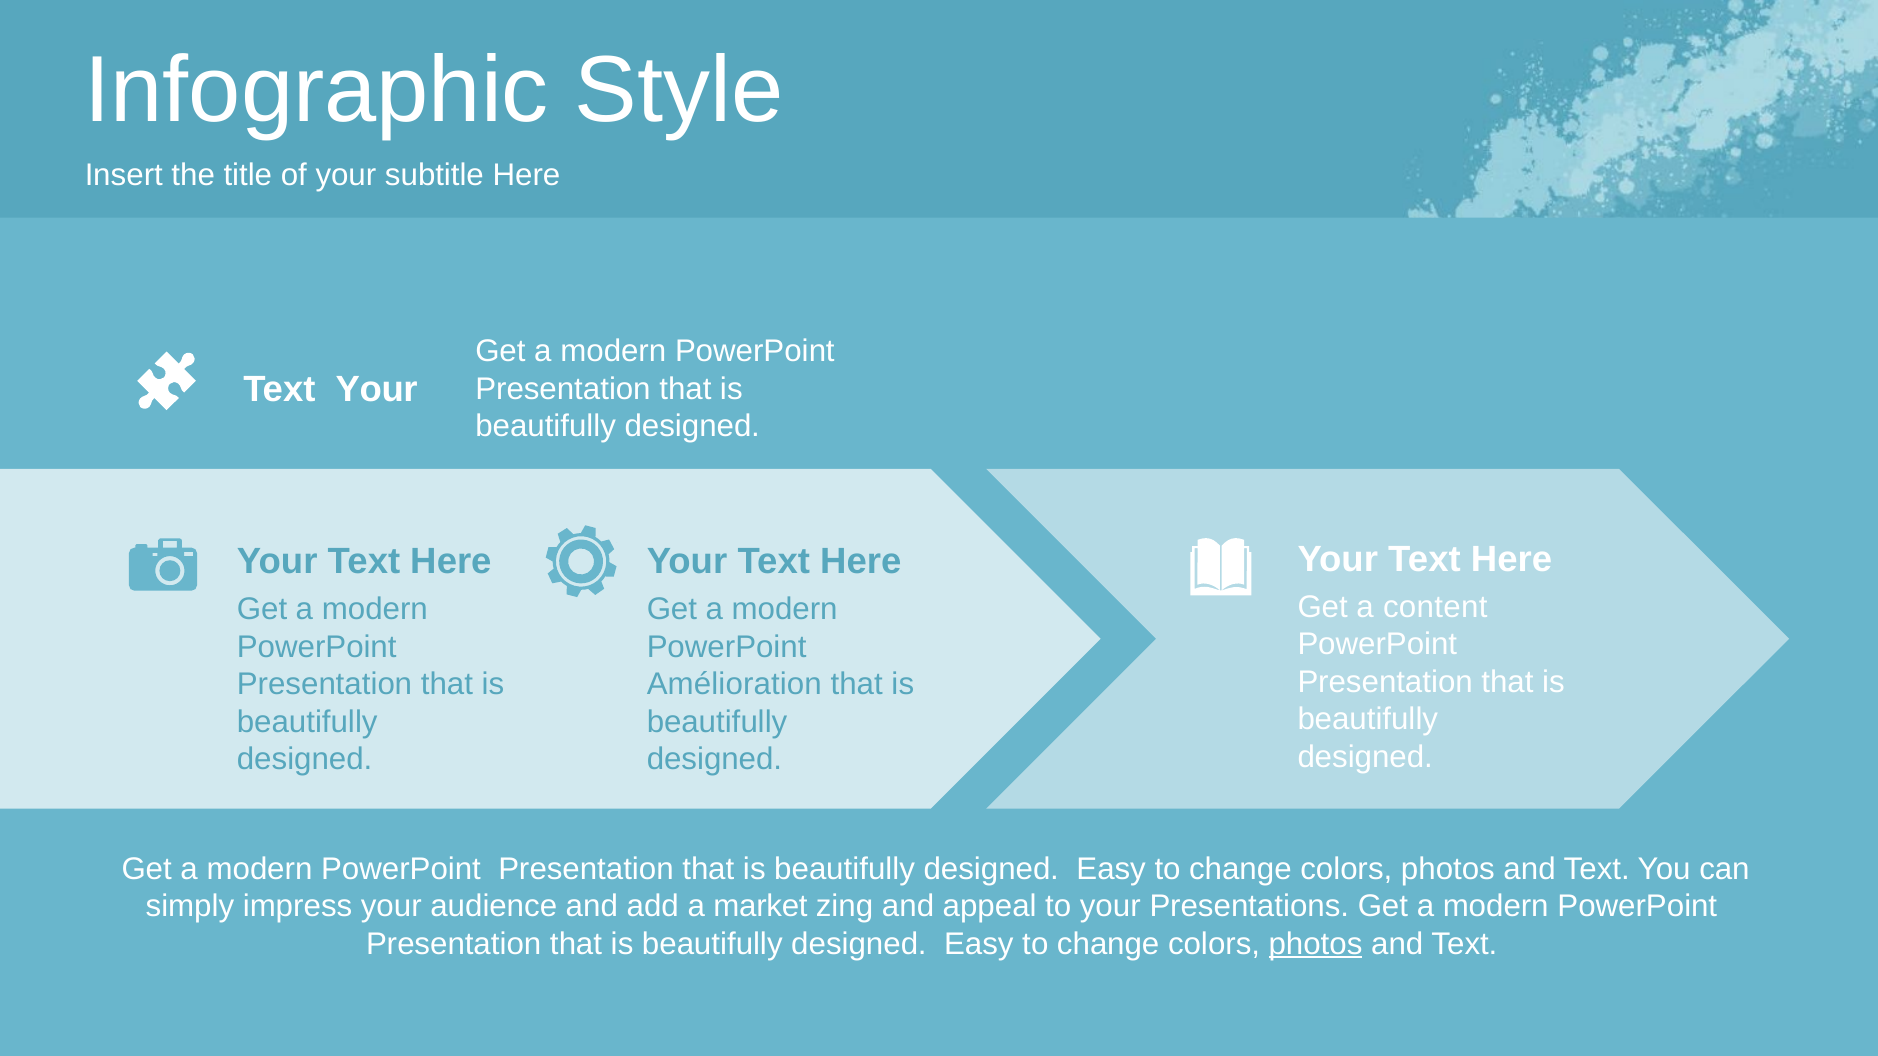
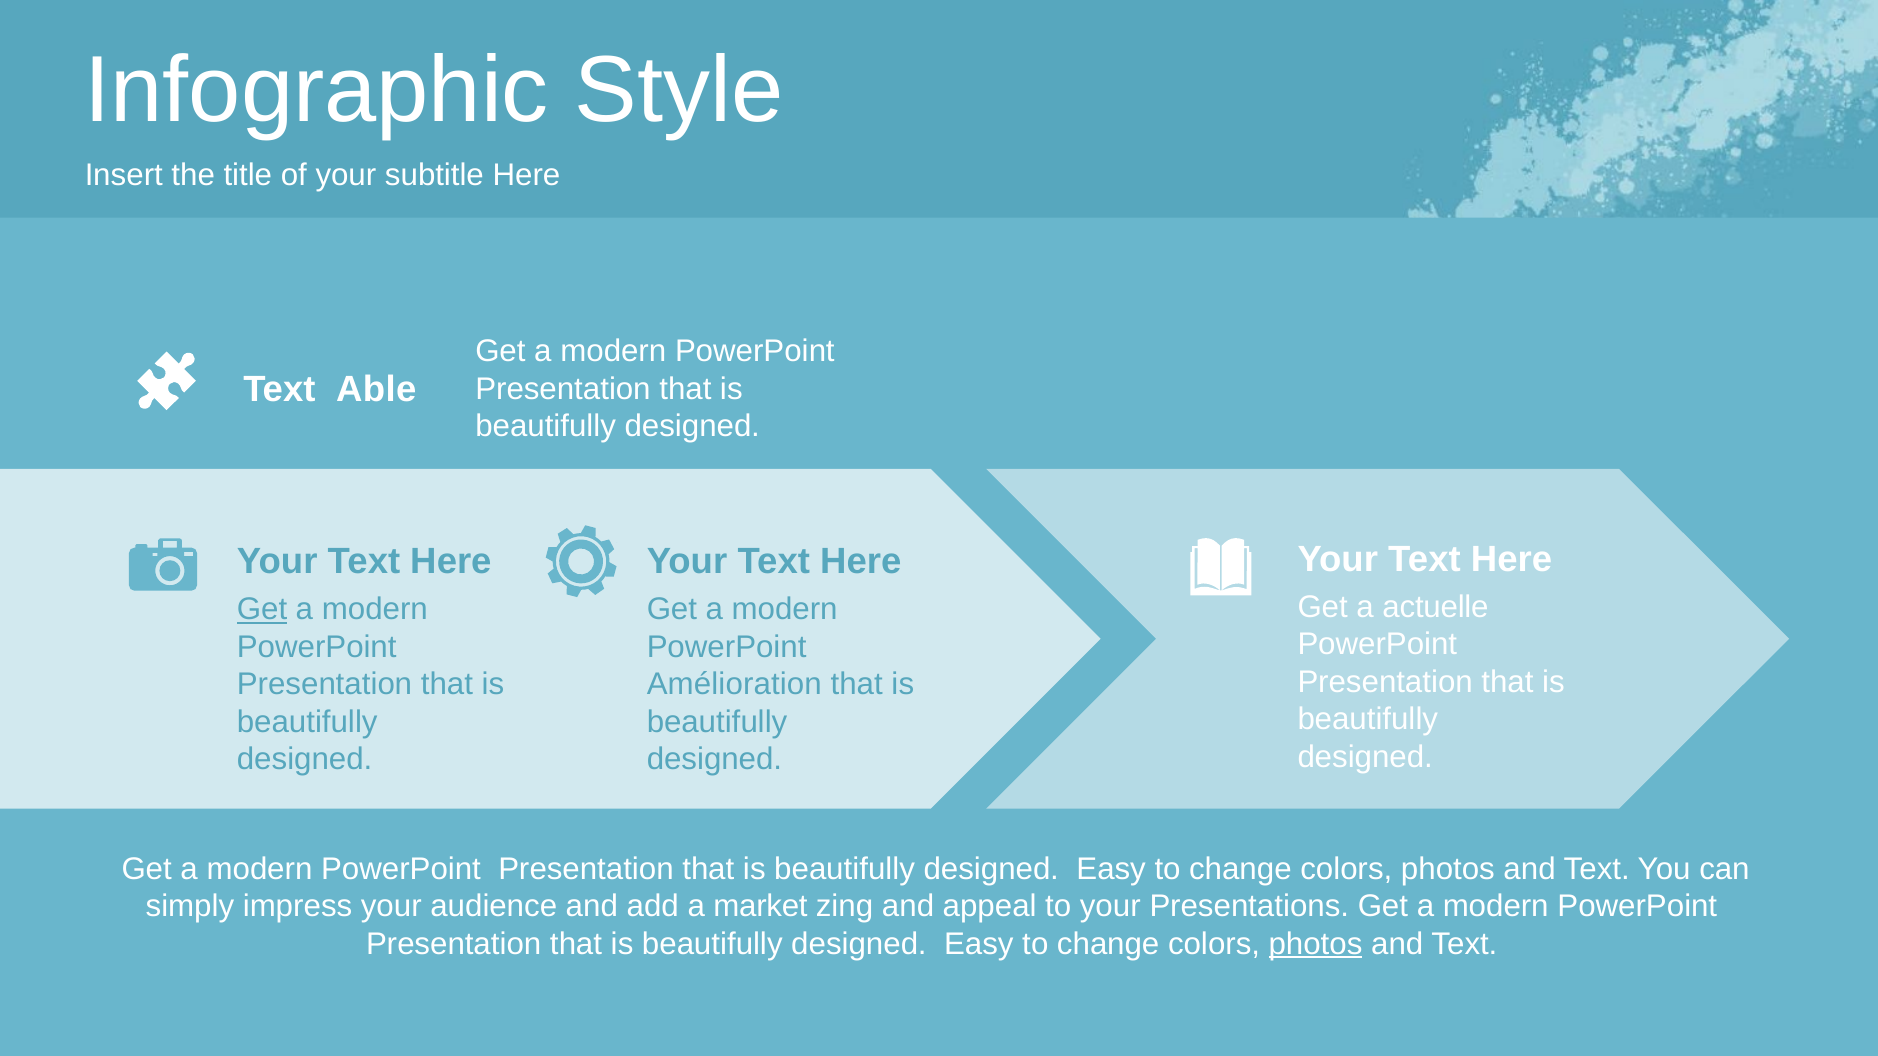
Text Your: Your -> Able
content: content -> actuelle
Get at (262, 610) underline: none -> present
